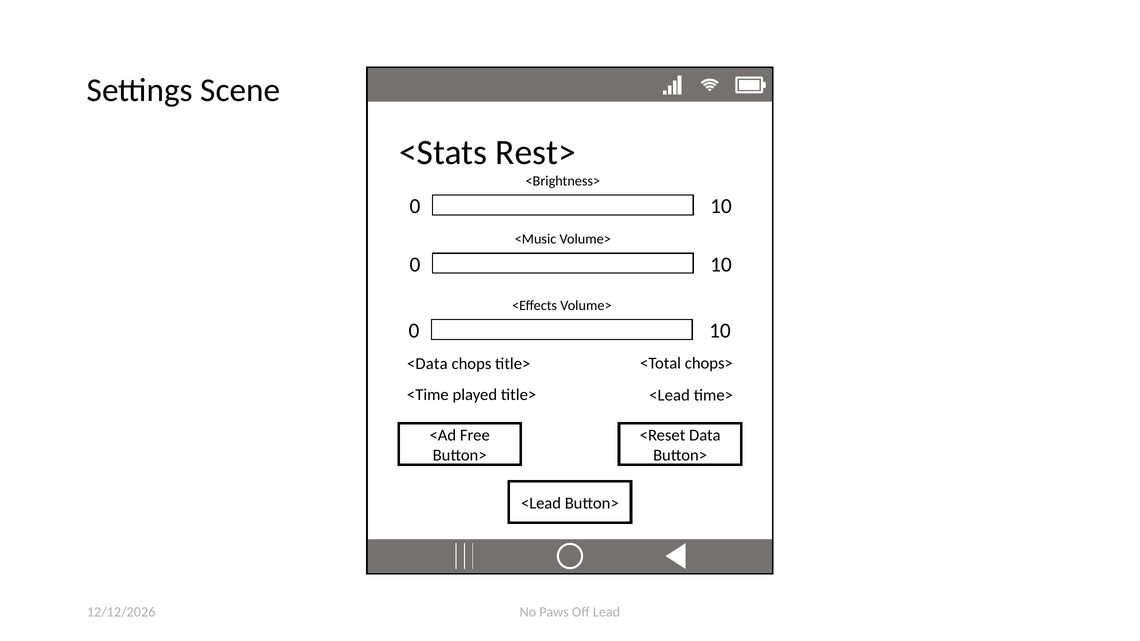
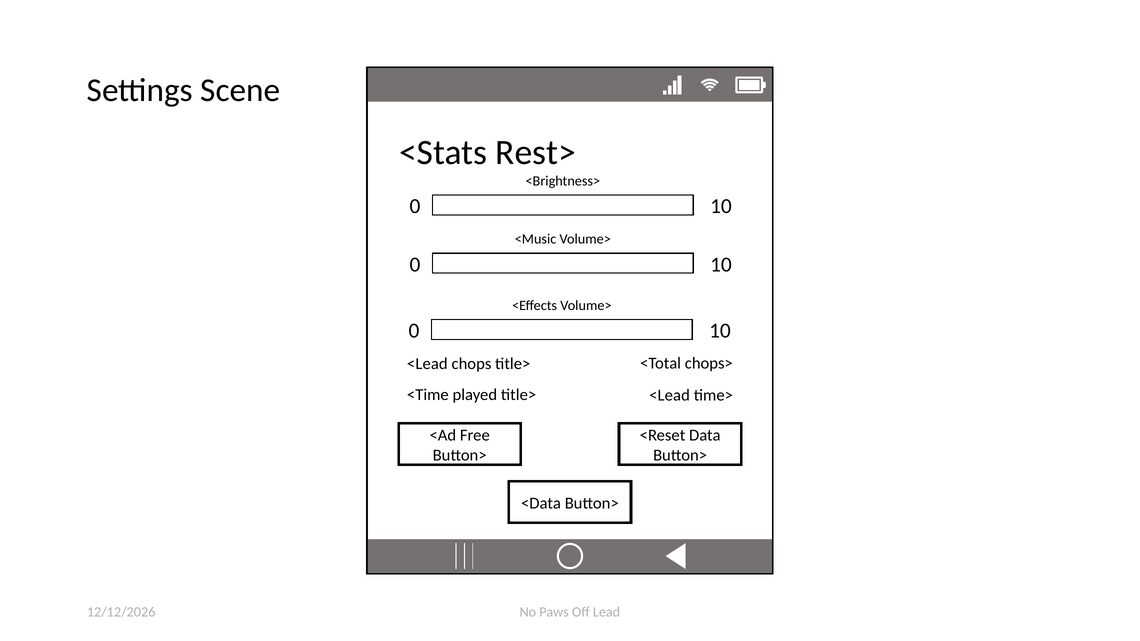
<Data at (427, 364): <Data -> <Lead
<Lead at (541, 503): <Lead -> <Data
